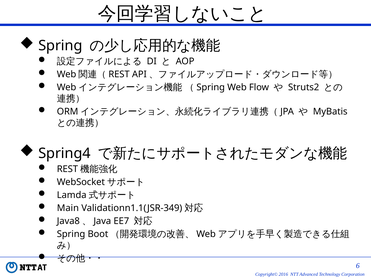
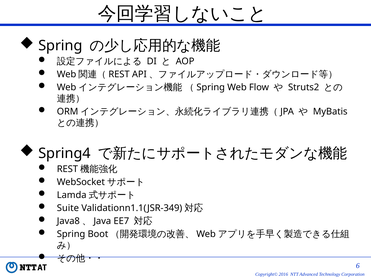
Main: Main -> Suite
